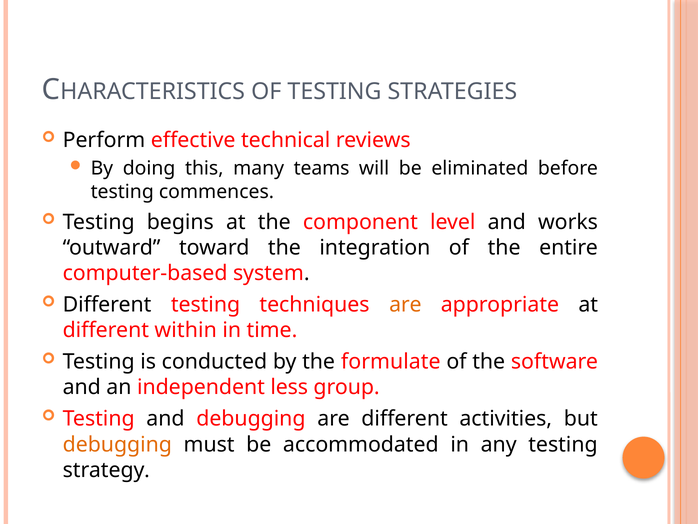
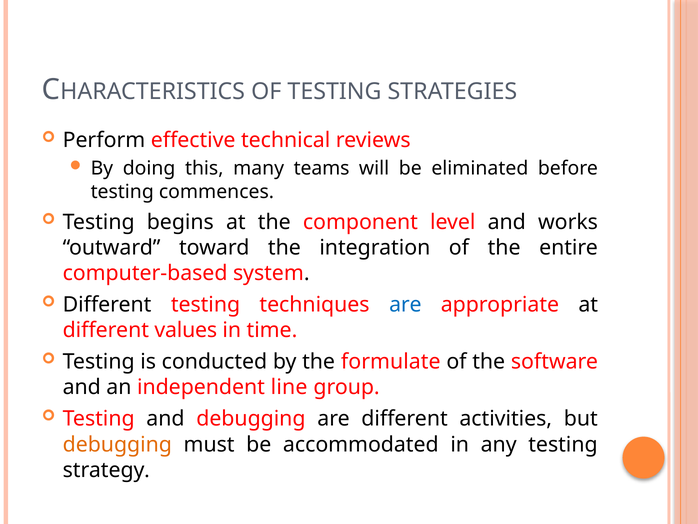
are at (405, 304) colour: orange -> blue
within: within -> values
less: less -> line
